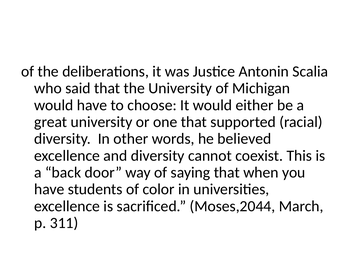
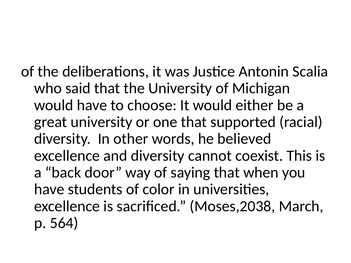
Moses,2044: Moses,2044 -> Moses,2038
311: 311 -> 564
